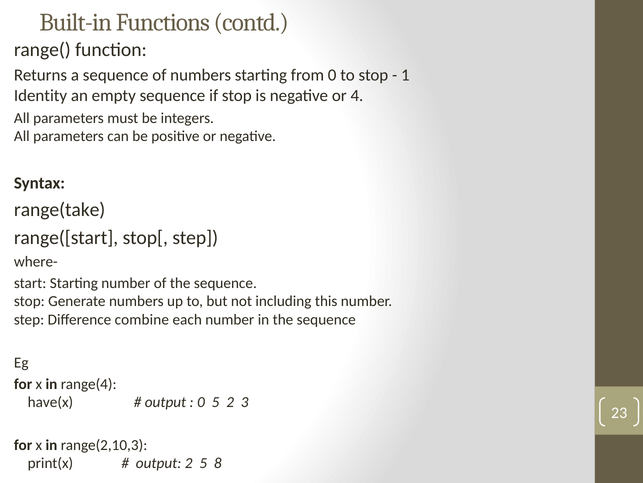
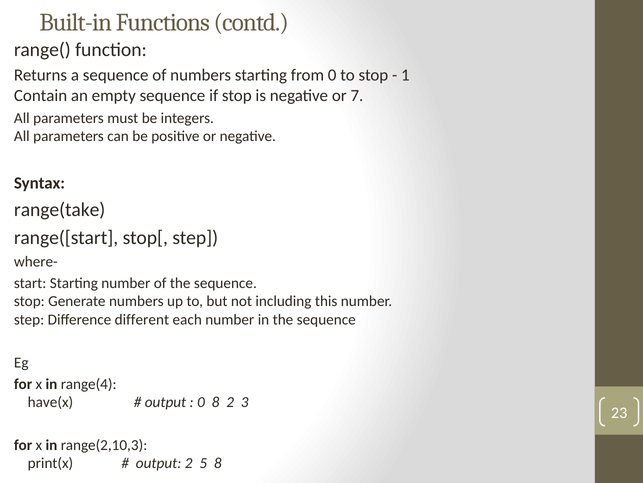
Identity: Identity -> Contain
4: 4 -> 7
combine: combine -> different
0 5: 5 -> 8
